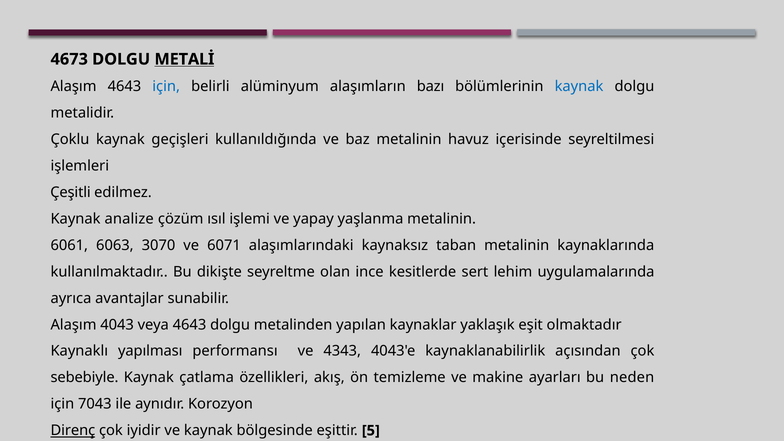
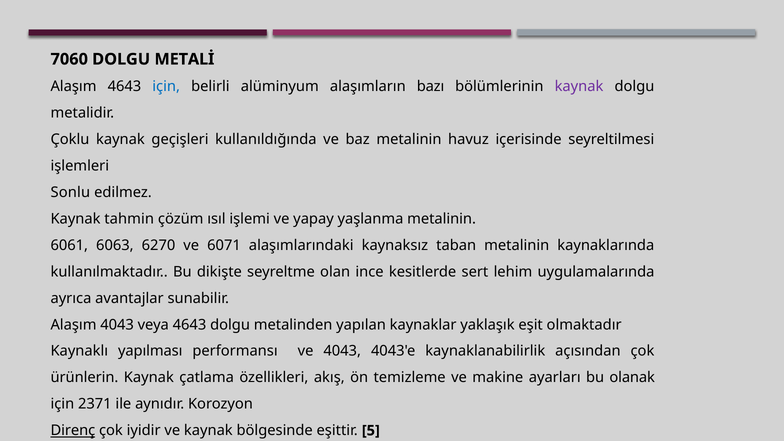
4673: 4673 -> 7060
METALİ underline: present -> none
kaynak at (579, 87) colour: blue -> purple
Çeşitli: Çeşitli -> Sonlu
analize: analize -> tahmin
3070: 3070 -> 6270
ve 4343: 4343 -> 4043
sebebiyle: sebebiyle -> ürünlerin
neden: neden -> olanak
7043: 7043 -> 2371
